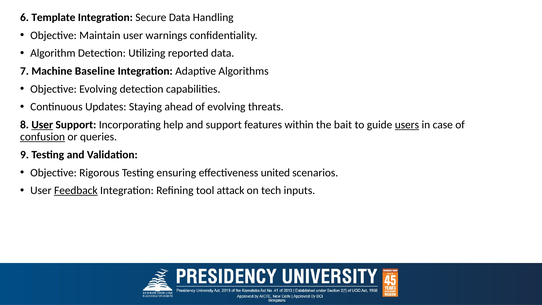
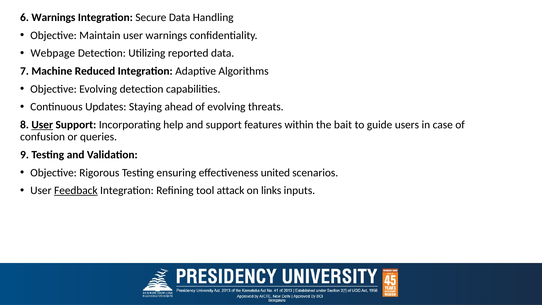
6 Template: Template -> Warnings
Algorithm: Algorithm -> Webpage
Baseline: Baseline -> Reduced
users underline: present -> none
confusion underline: present -> none
tech: tech -> links
